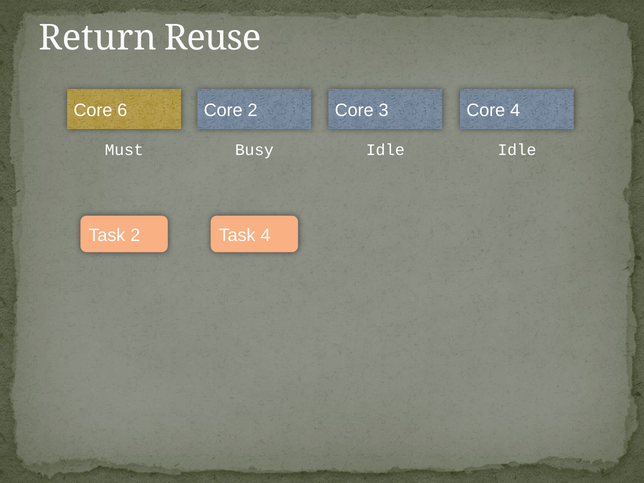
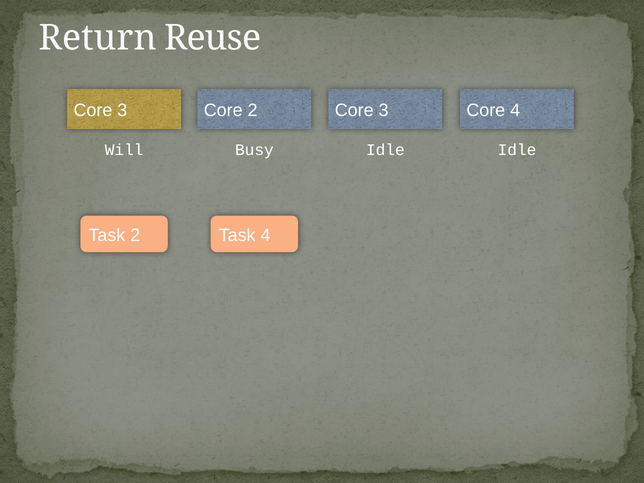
6 at (122, 110): 6 -> 3
Must: Must -> Will
